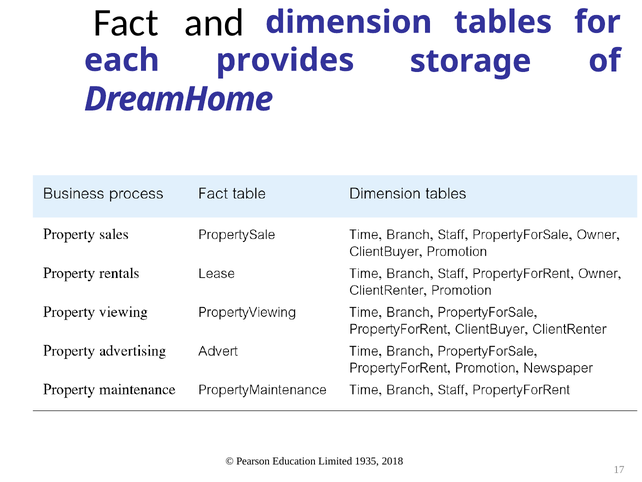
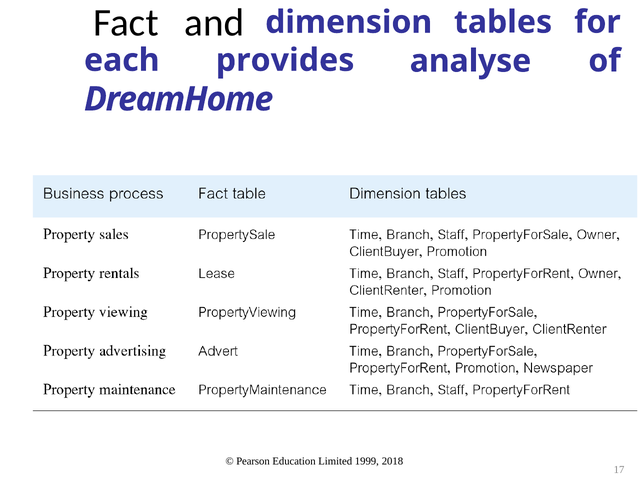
storage: storage -> analyse
1935: 1935 -> 1999
